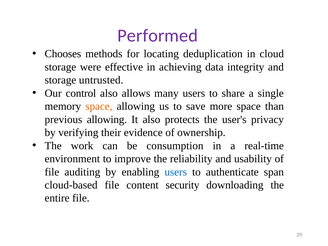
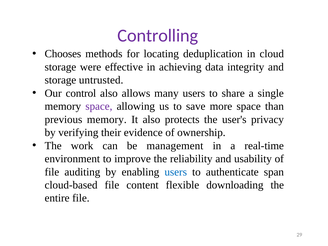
Performed: Performed -> Controlling
space at (99, 106) colour: orange -> purple
previous allowing: allowing -> memory
consumption: consumption -> management
security: security -> flexible
